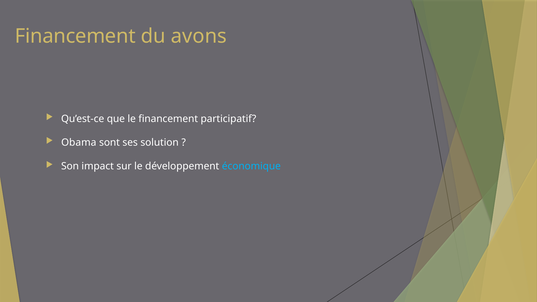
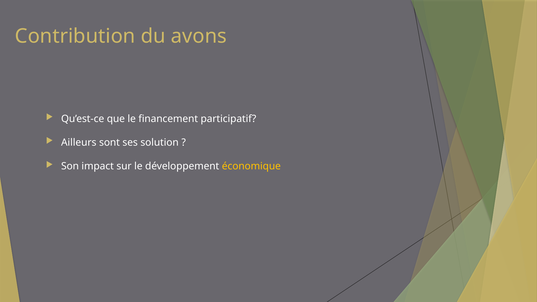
Financement at (75, 36): Financement -> Contribution
Obama: Obama -> Ailleurs
économique colour: light blue -> yellow
